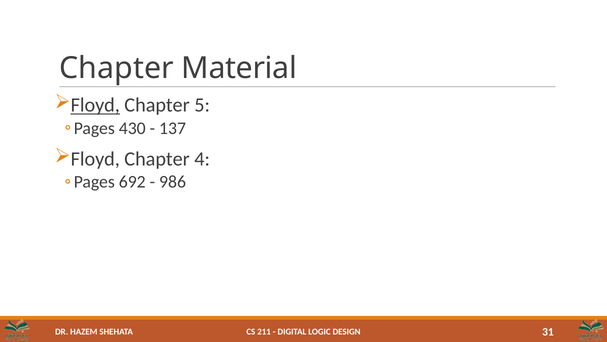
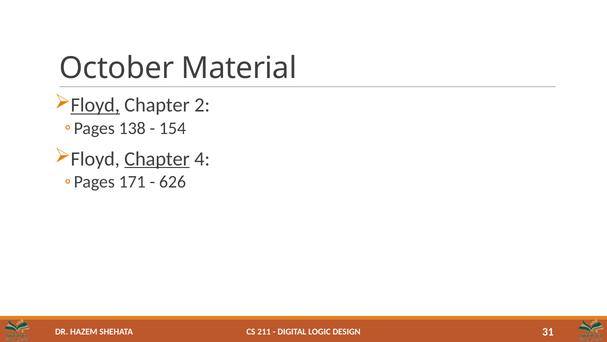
Chapter at (117, 68): Chapter -> October
5: 5 -> 2
430: 430 -> 138
137: 137 -> 154
Chapter at (157, 159) underline: none -> present
692: 692 -> 171
986: 986 -> 626
